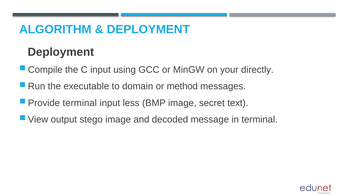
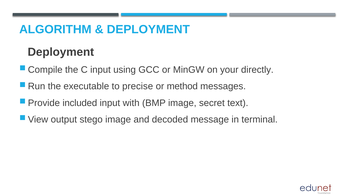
domain: domain -> precise
terminal at (80, 103): terminal -> included
less: less -> with
